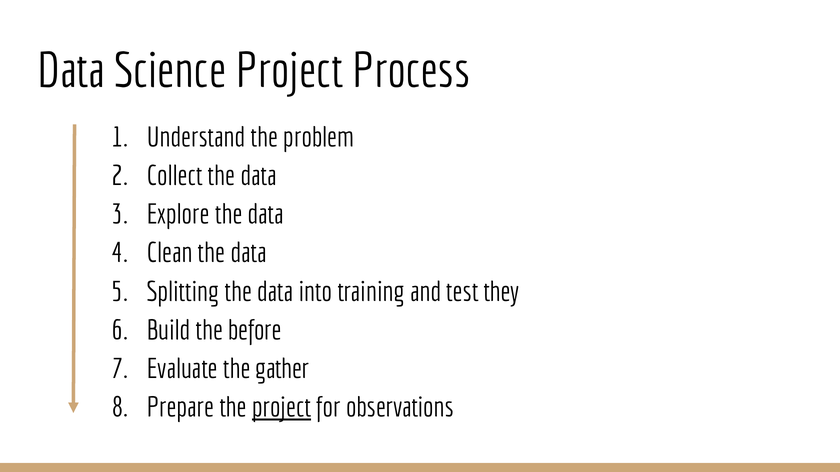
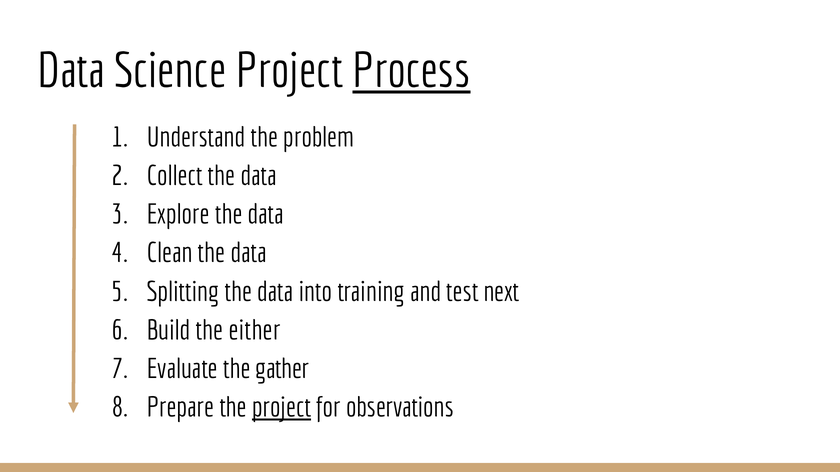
Process underline: none -> present
they: they -> next
before: before -> either
